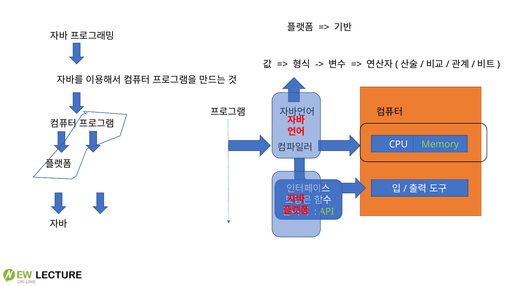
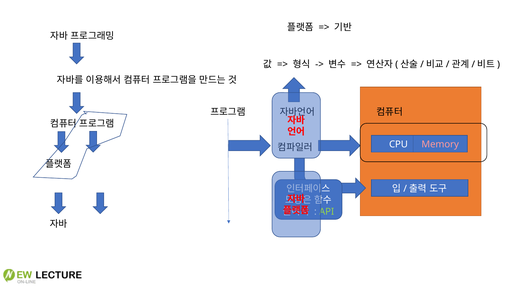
Memory colour: light green -> pink
